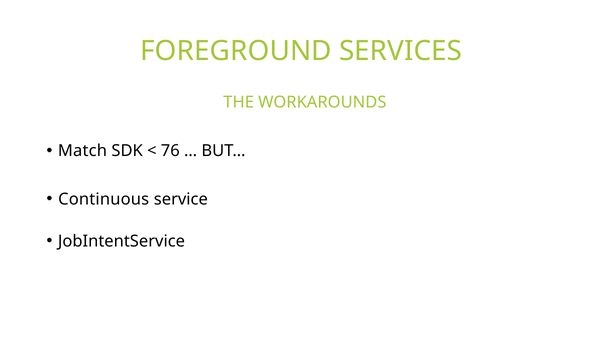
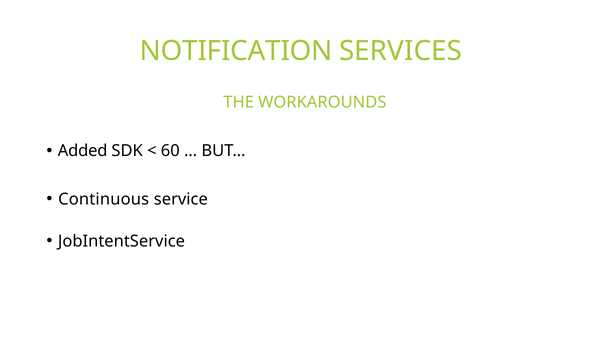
FOREGROUND: FOREGROUND -> NOTIFICATION
Match: Match -> Added
76: 76 -> 60
